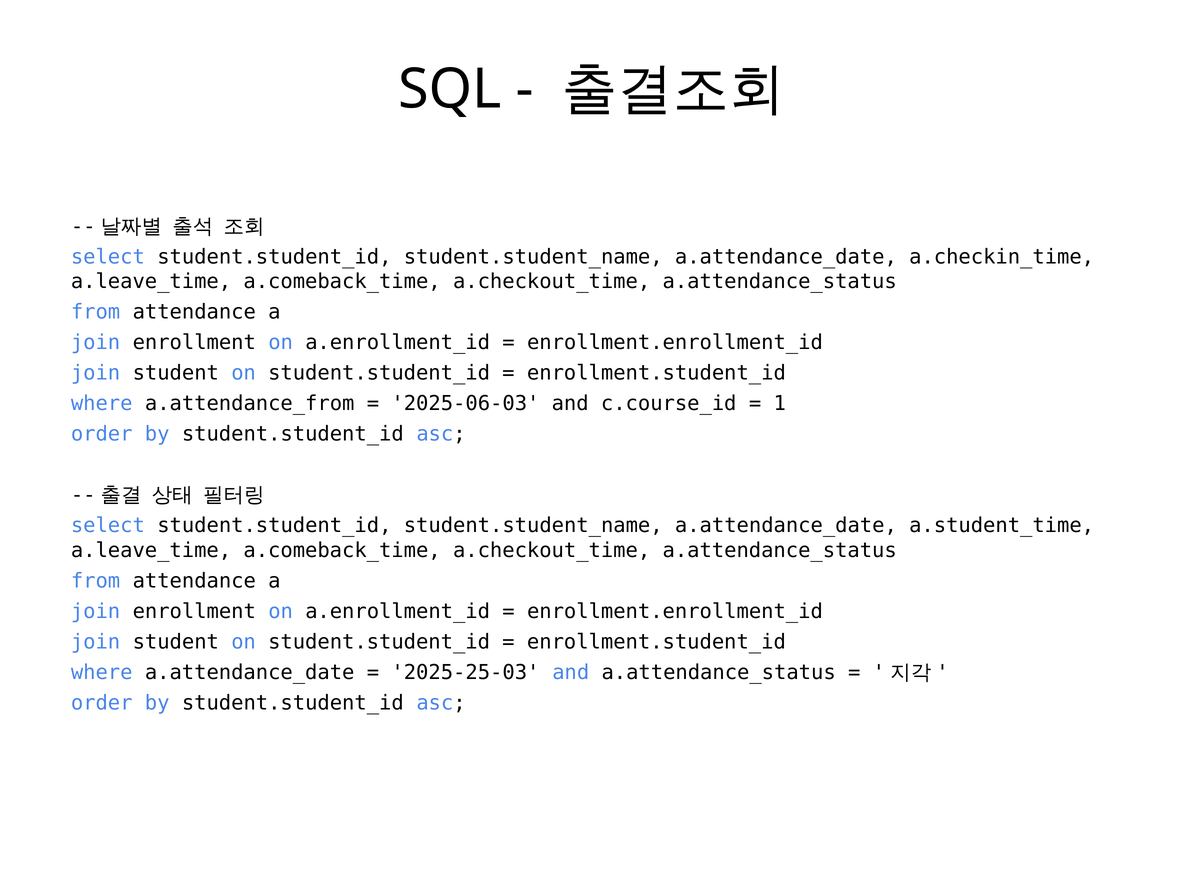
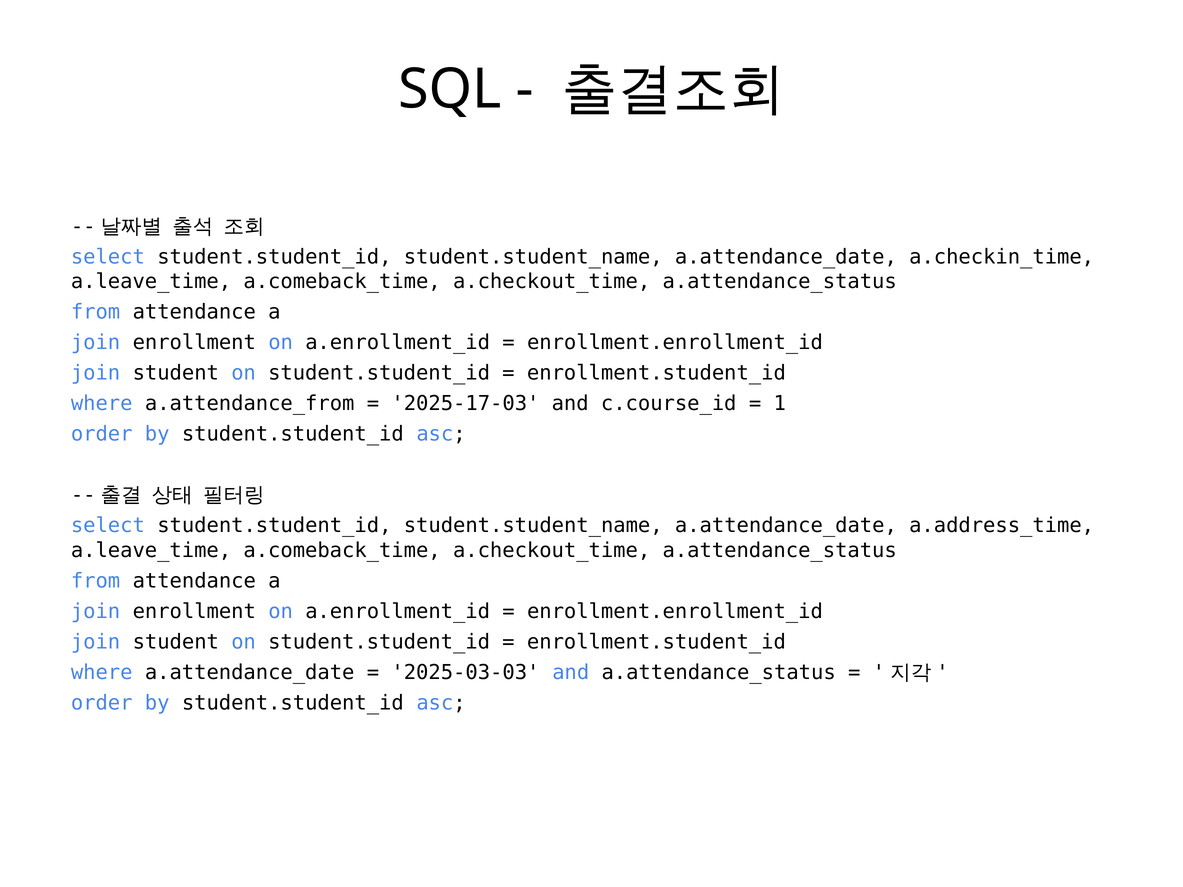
2025-06-03: 2025-06-03 -> 2025-17-03
a.student_time: a.student_time -> a.address_time
2025-25-03: 2025-25-03 -> 2025-03-03
